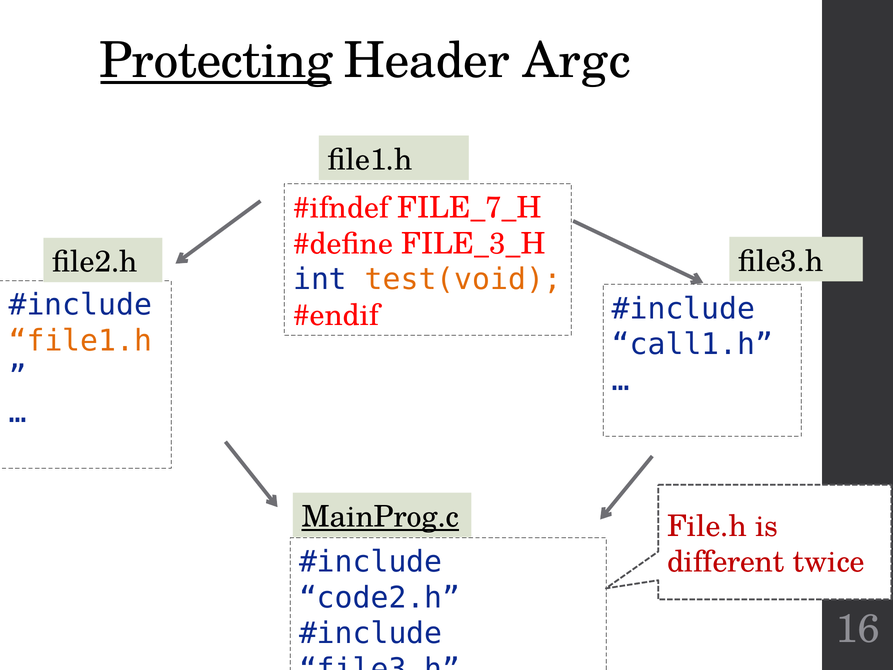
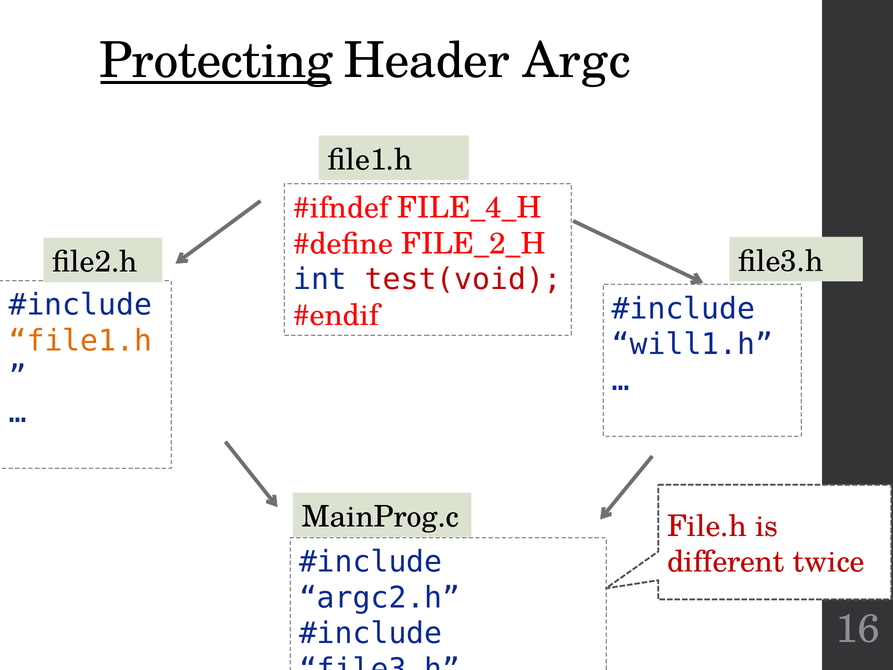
FILE_7_H: FILE_7_H -> FILE_4_H
FILE_3_H: FILE_3_H -> FILE_2_H
test(void colour: orange -> red
call1.h: call1.h -> will1.h
MainProg.c underline: present -> none
code2.h: code2.h -> argc2.h
